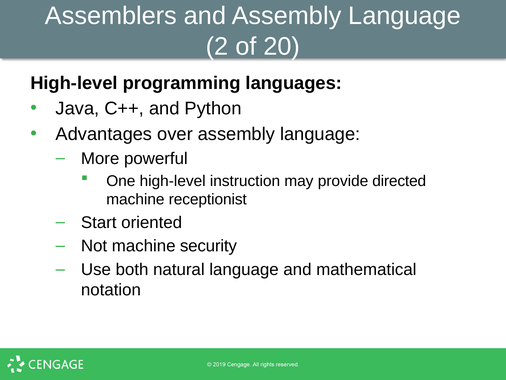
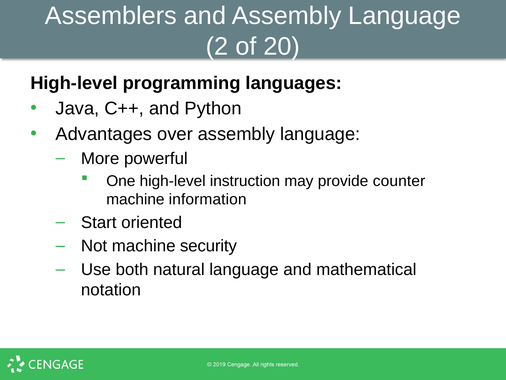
directed: directed -> counter
receptionist: receptionist -> information
